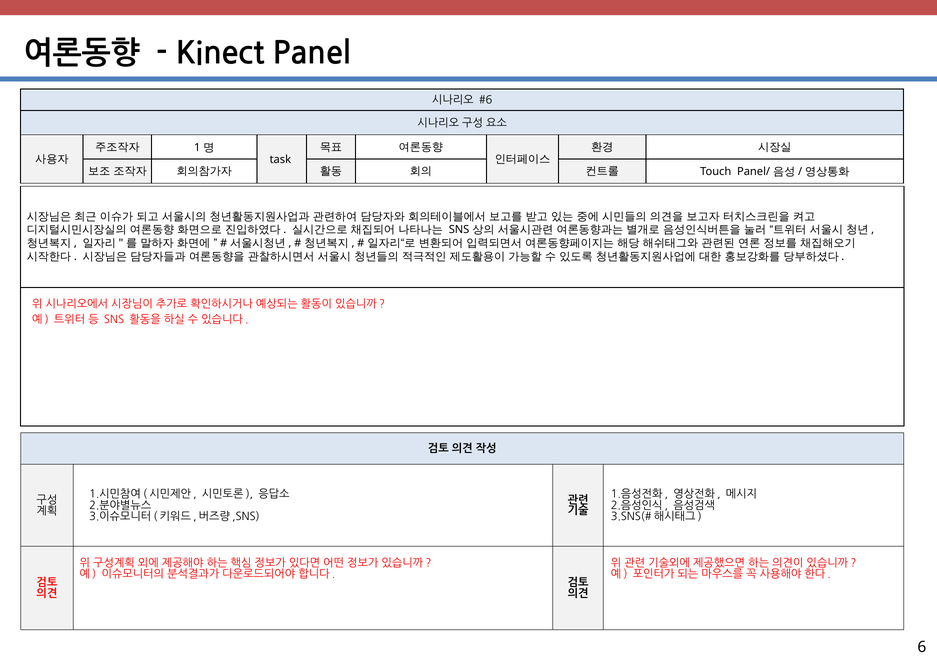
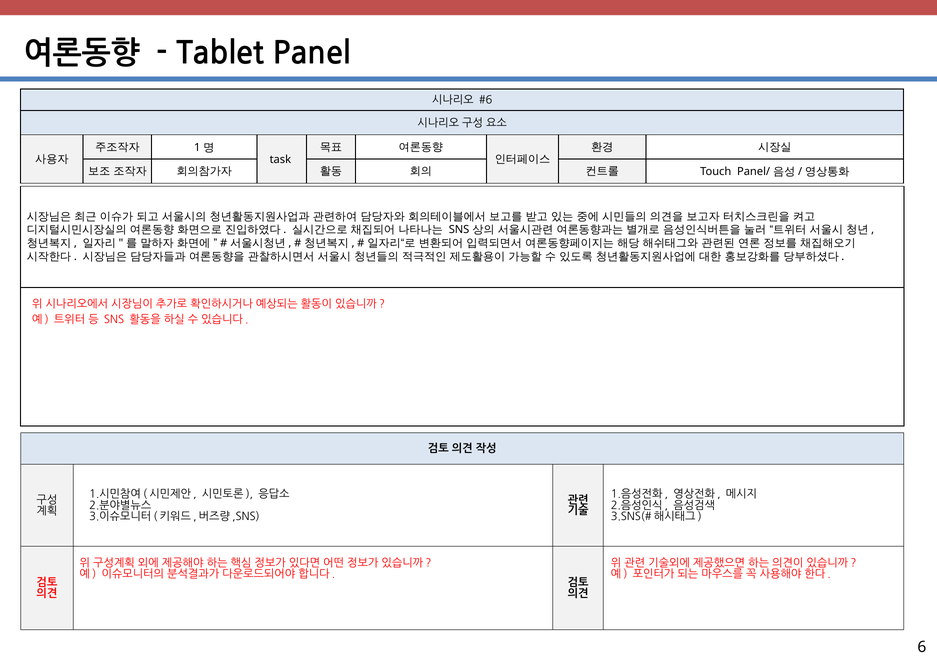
Kinect: Kinect -> Tablet
